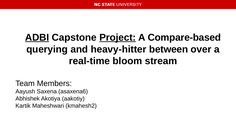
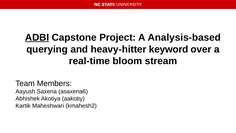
Project underline: present -> none
Compare-based: Compare-based -> Analysis-based
between: between -> keyword
